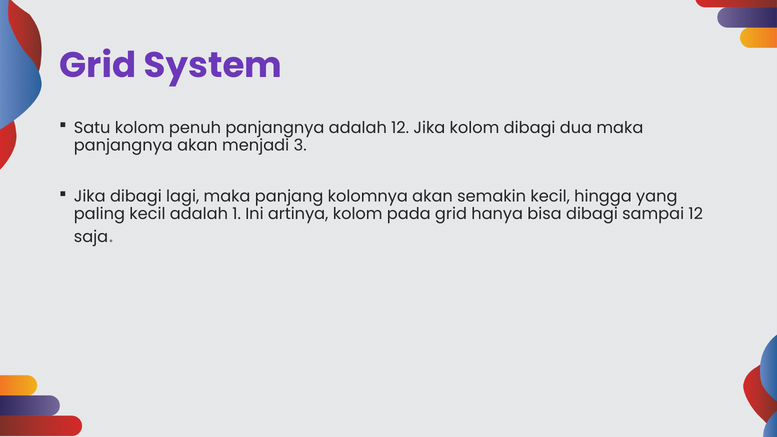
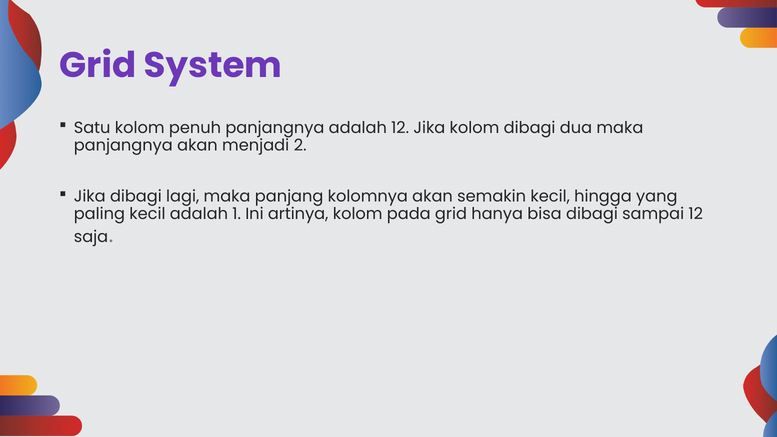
3: 3 -> 2
